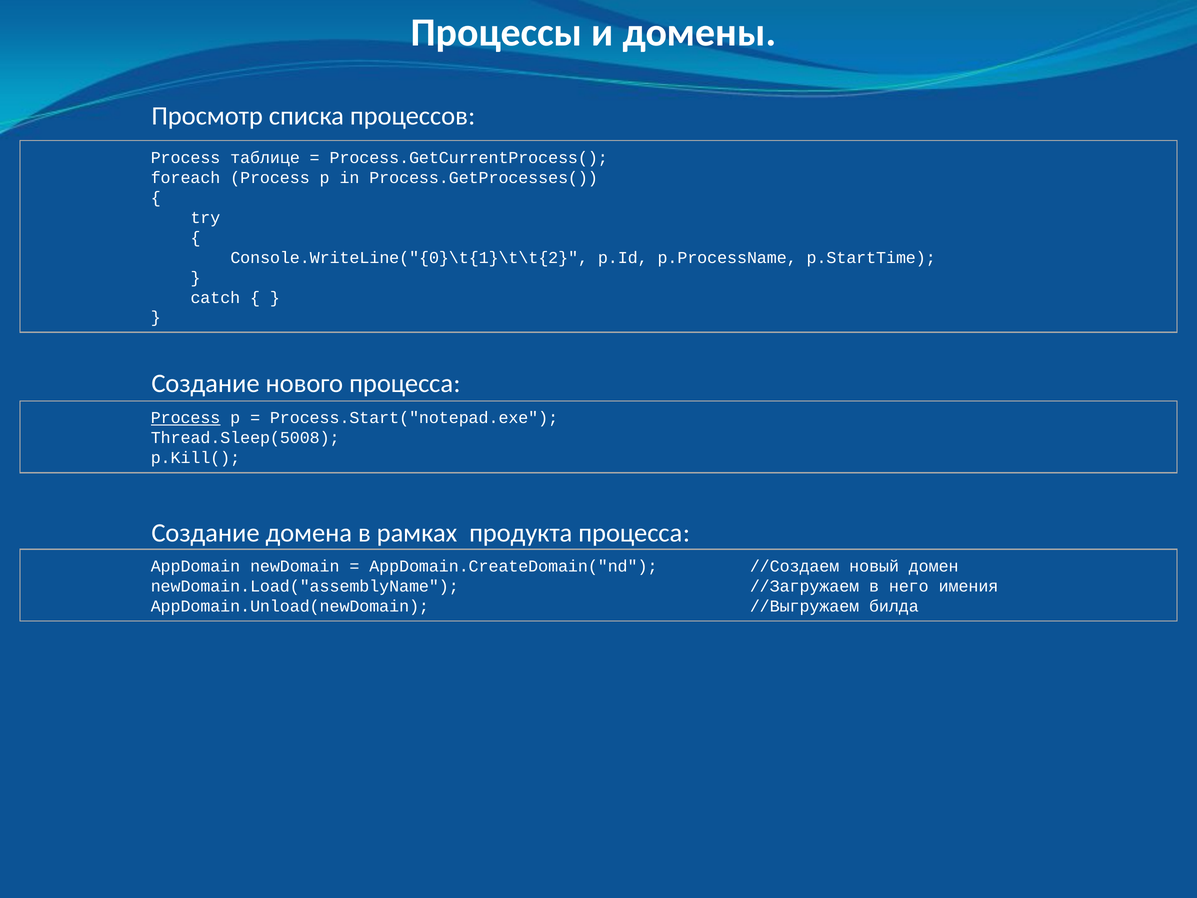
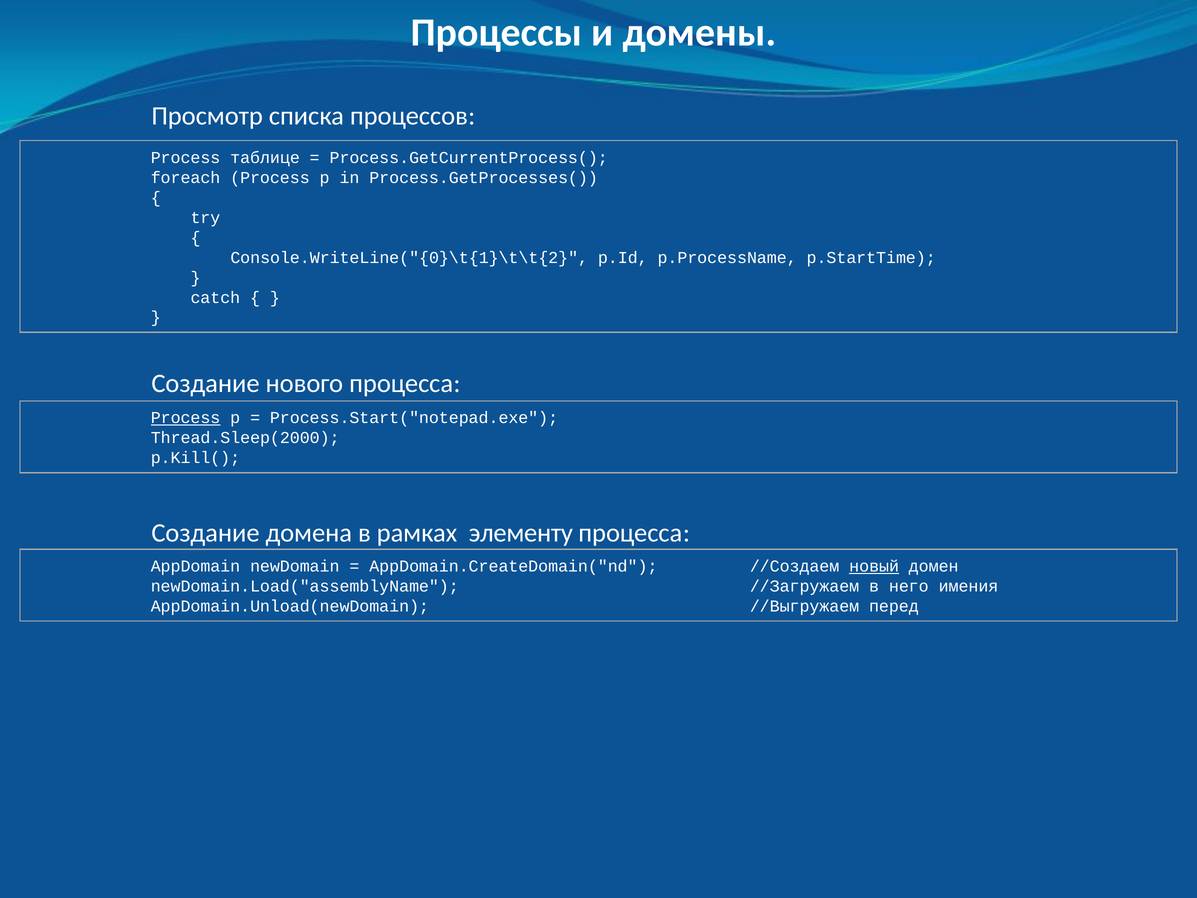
Thread.Sleep(5008: Thread.Sleep(5008 -> Thread.Sleep(2000
продукта: продукта -> элементу
новый underline: none -> present
билда: билда -> перед
